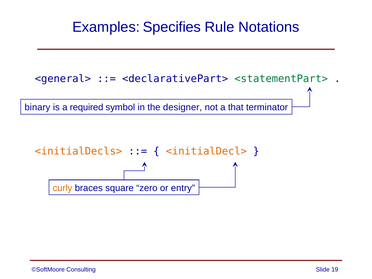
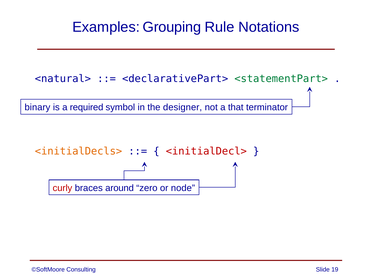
Specifies: Specifies -> Grouping
<general>: <general> -> <natural>
<initialDecl> colour: orange -> red
curly colour: orange -> red
square: square -> around
entry: entry -> node
